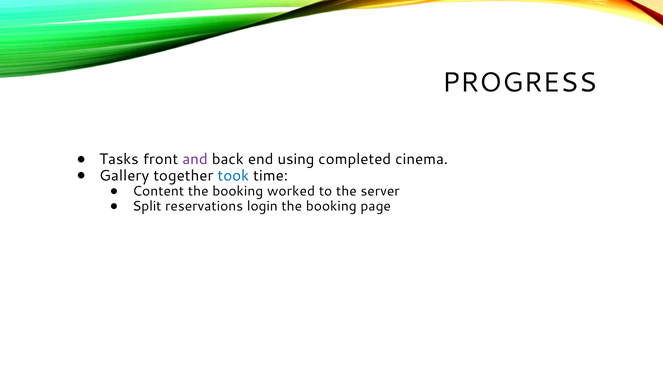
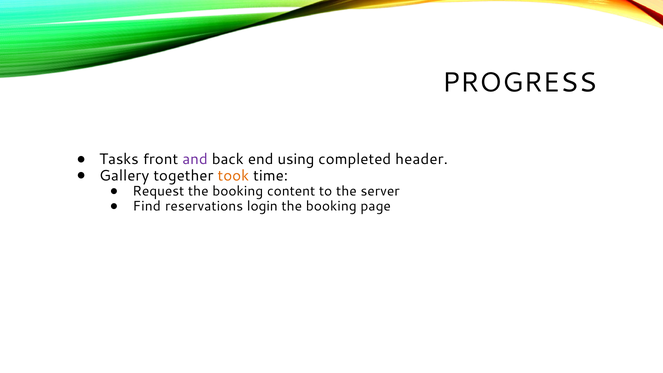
cinema: cinema -> header
took colour: blue -> orange
Content: Content -> Request
worked: worked -> content
Split: Split -> Find
